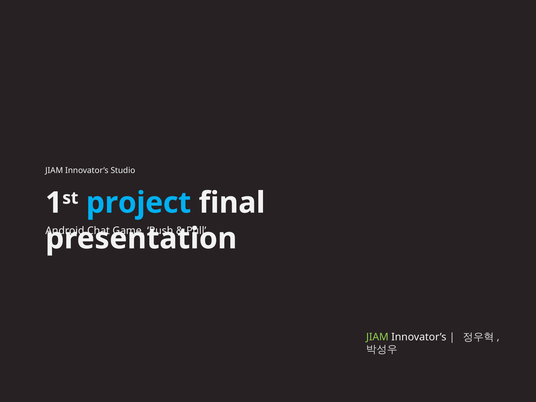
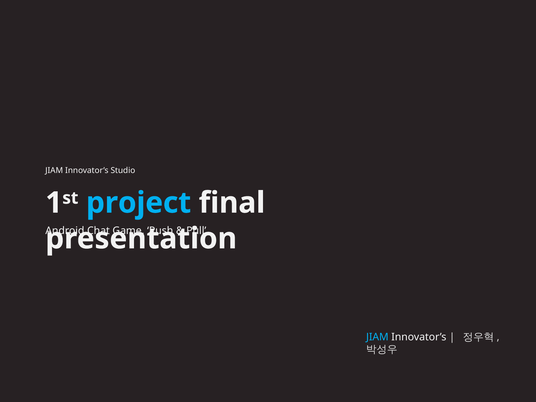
JIAM at (377, 337) colour: light green -> light blue
